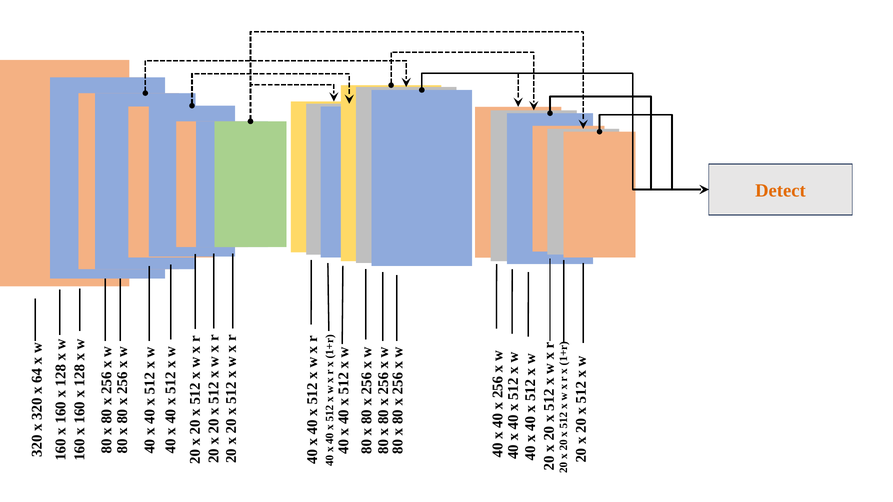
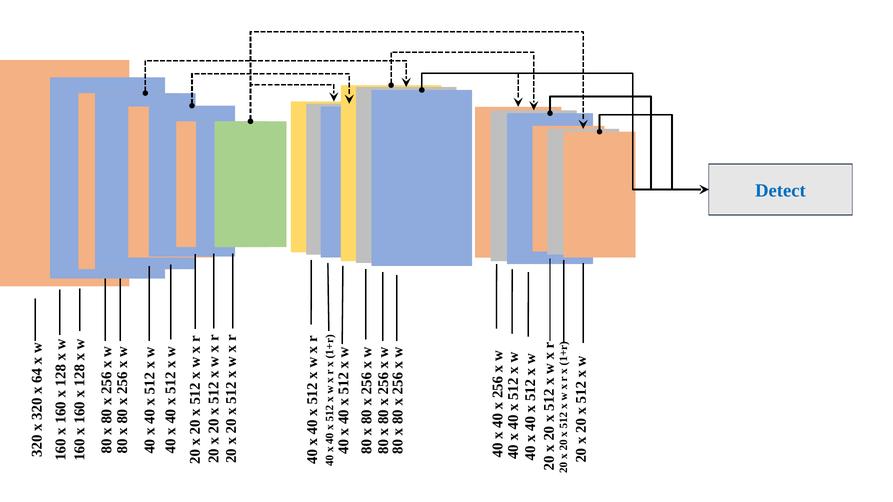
Detect colour: orange -> blue
